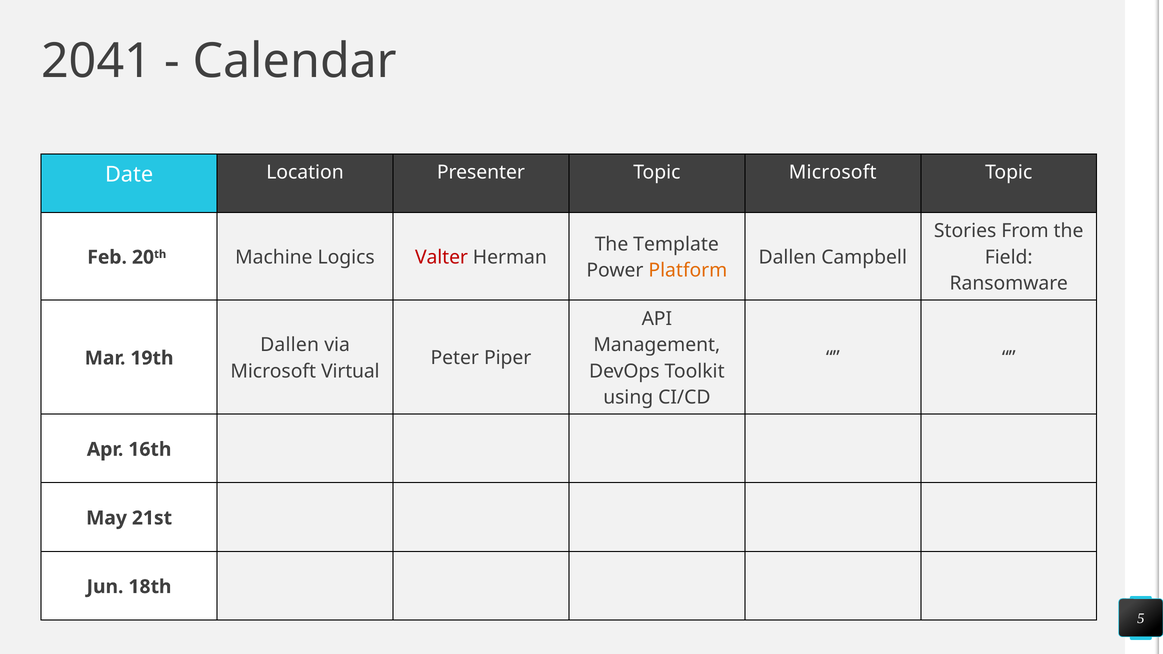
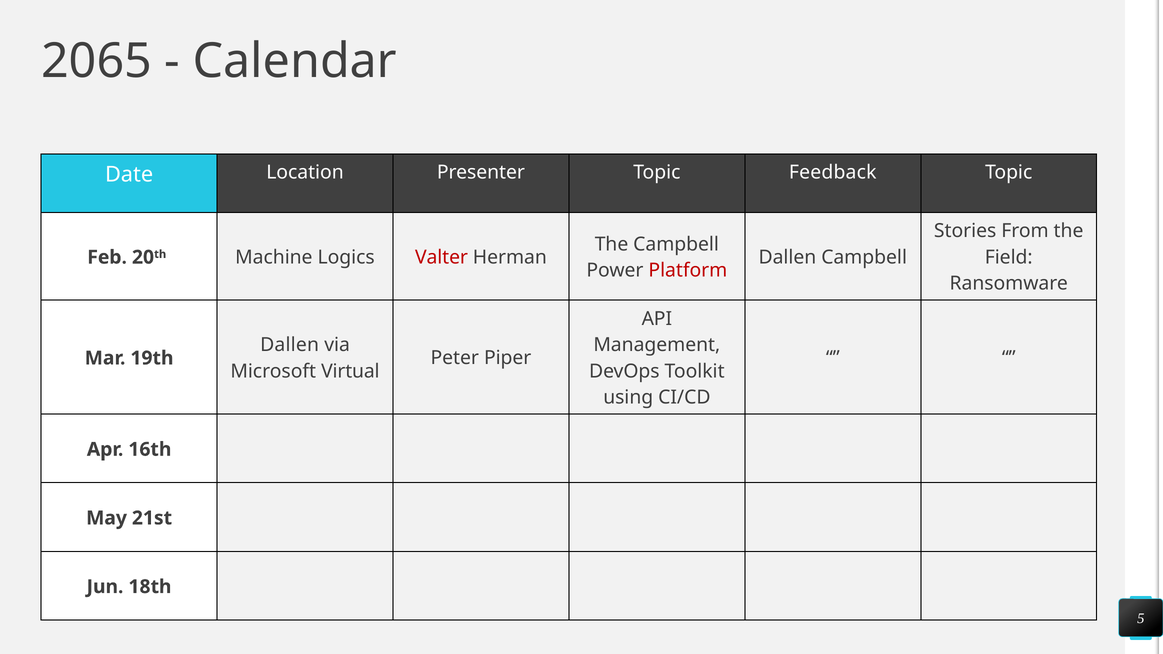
2041: 2041 -> 2065
Topic Microsoft: Microsoft -> Feedback
The Template: Template -> Campbell
Platform colour: orange -> red
